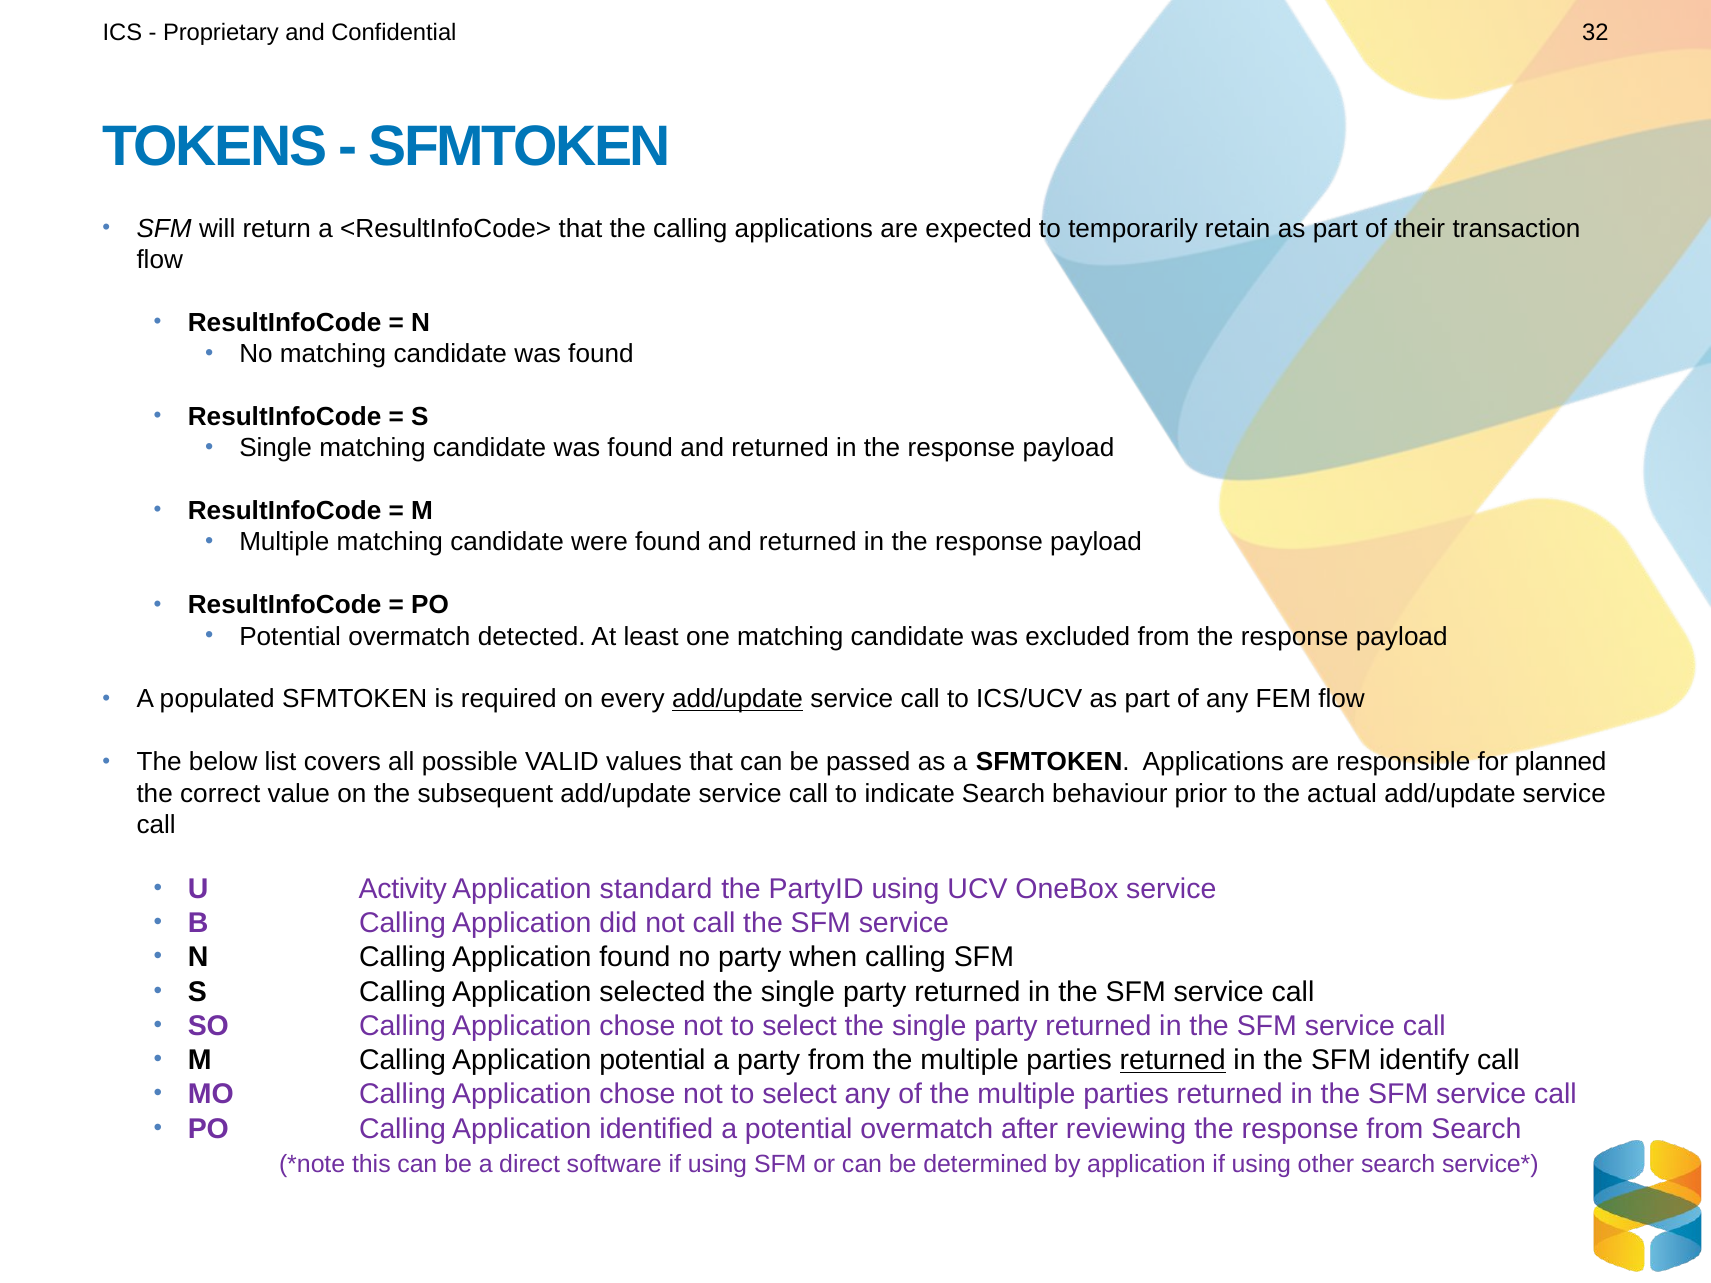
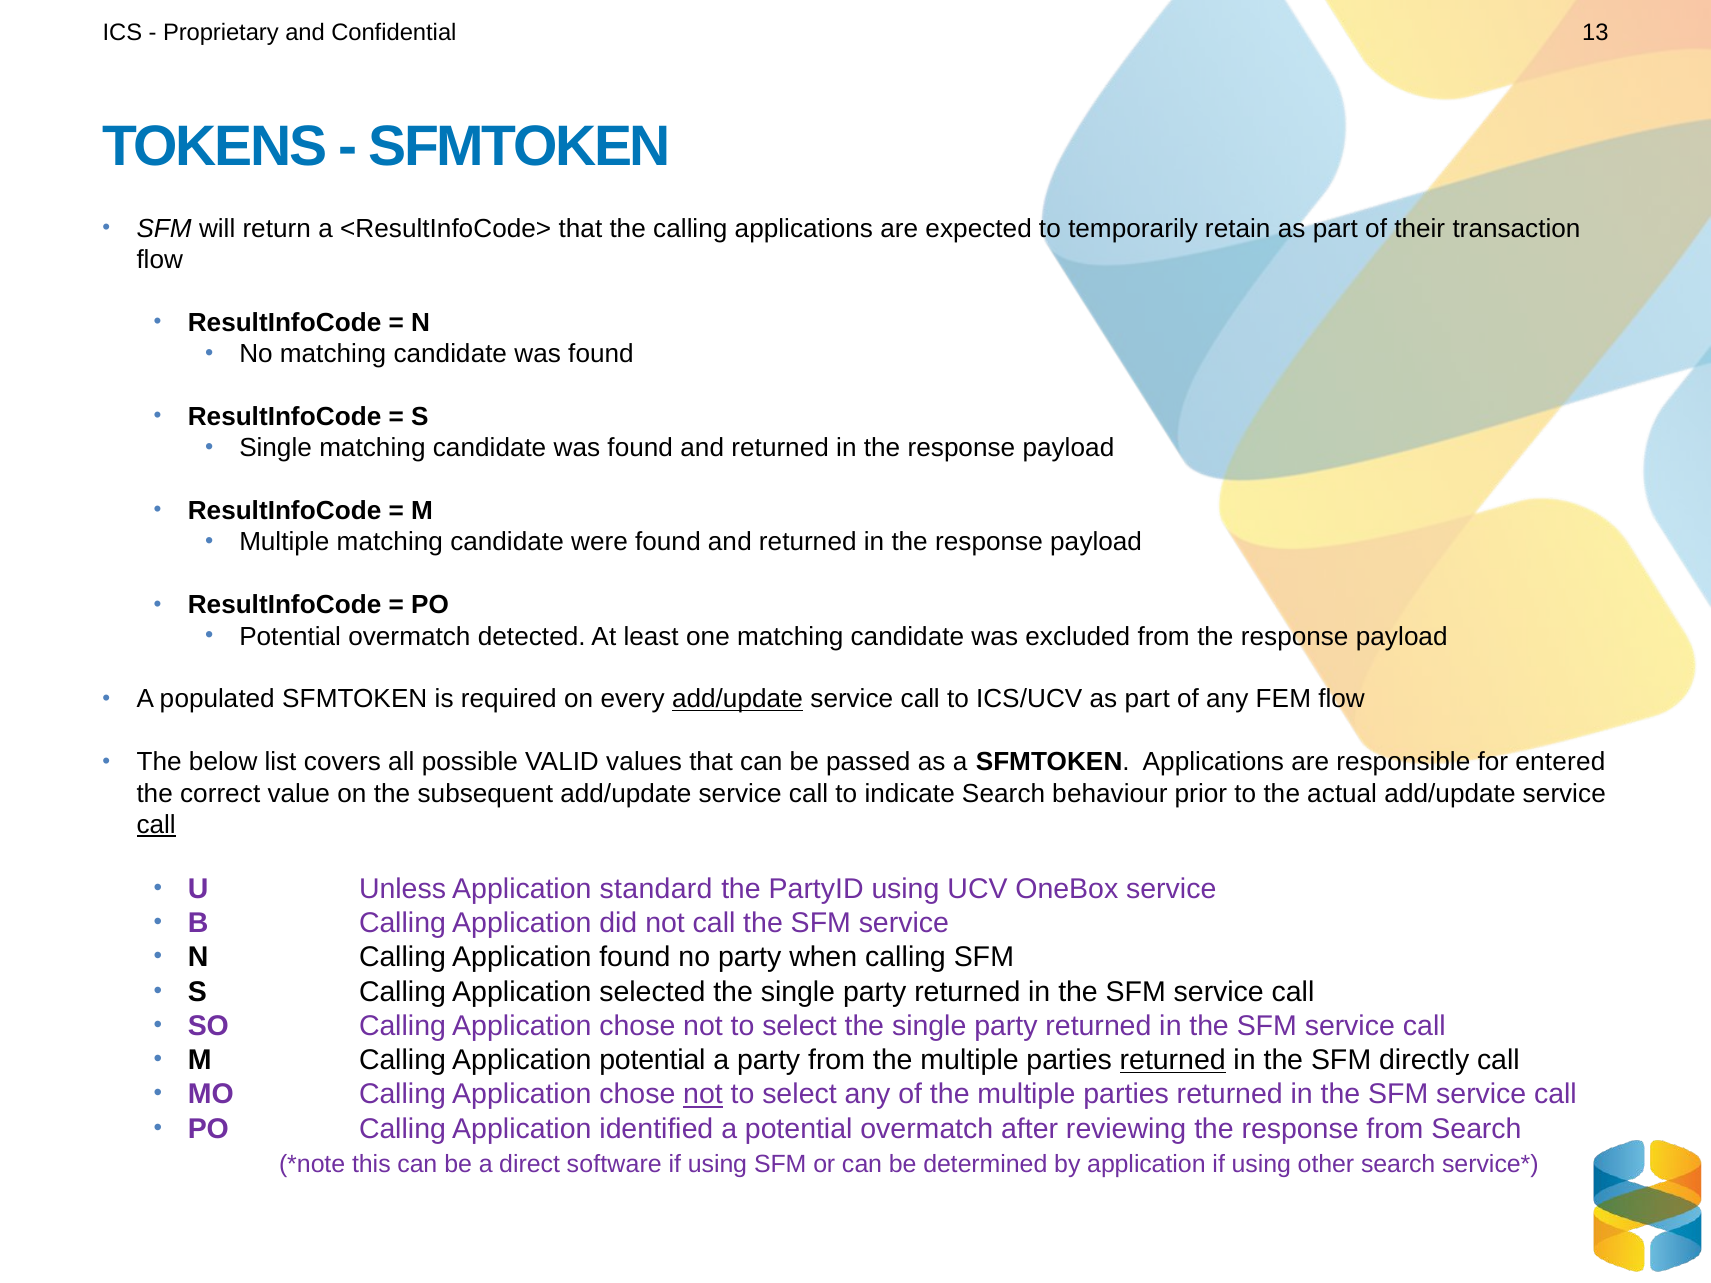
32: 32 -> 13
planned: planned -> entered
call at (156, 825) underline: none -> present
Activity: Activity -> Unless
identify: identify -> directly
not at (703, 1095) underline: none -> present
